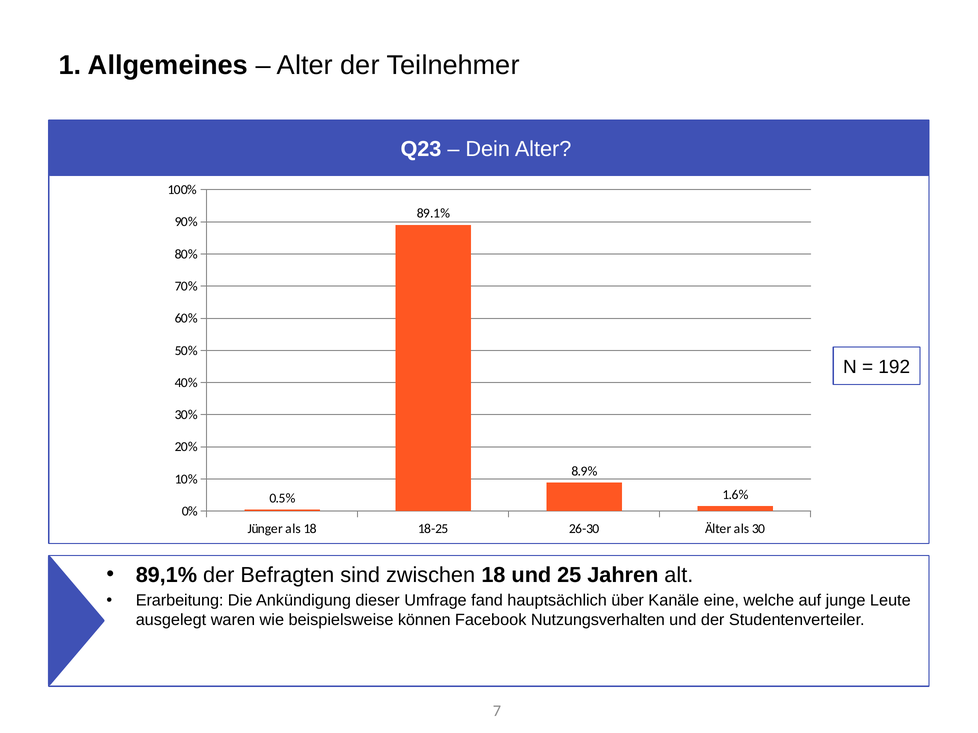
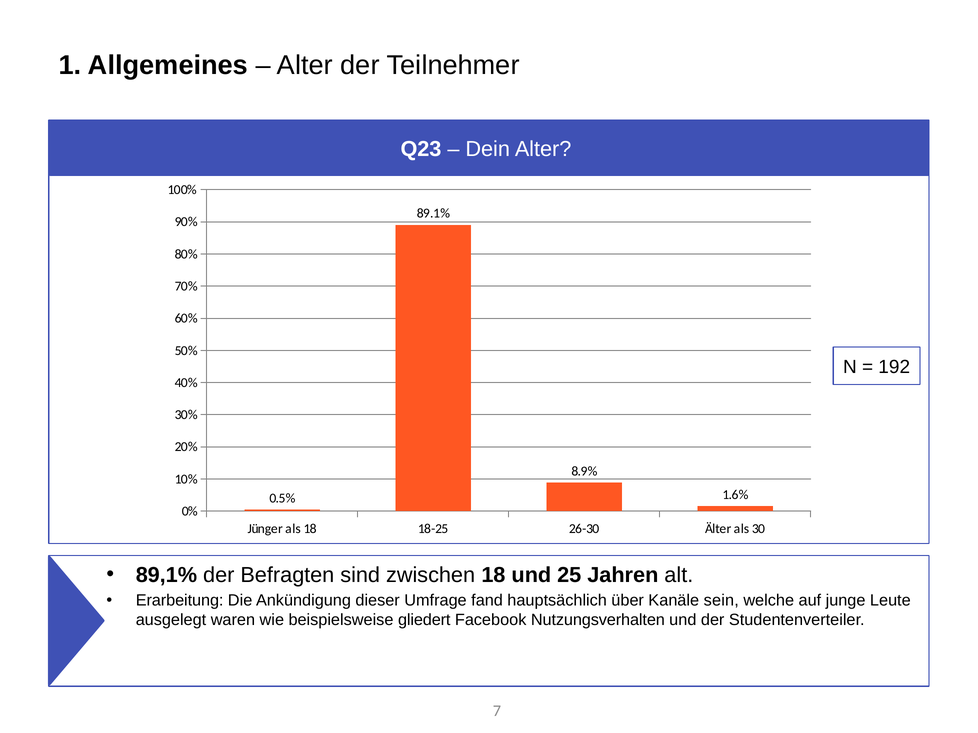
eine: eine -> sein
können: können -> gliedert
